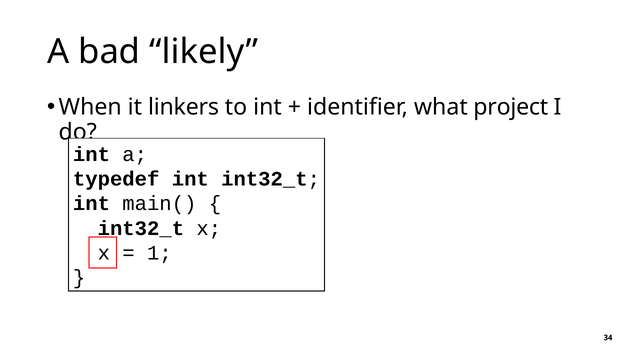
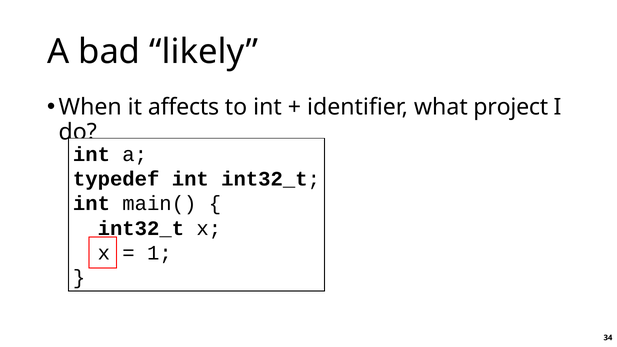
linkers: linkers -> affects
